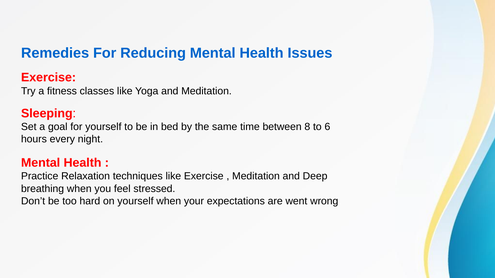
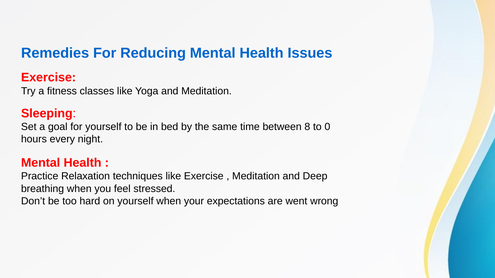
6: 6 -> 0
